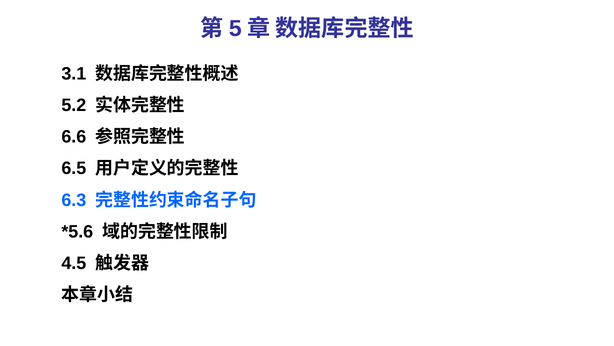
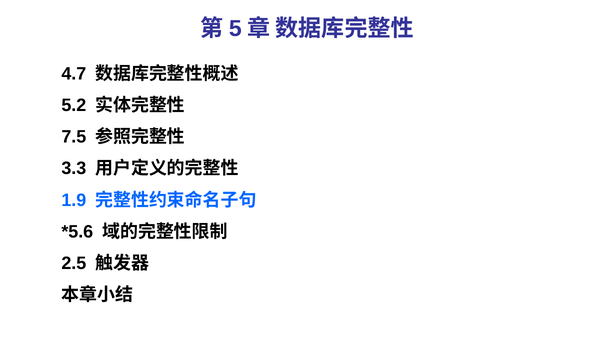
3.1: 3.1 -> 4.7
6.6: 6.6 -> 7.5
6.5: 6.5 -> 3.3
6.3: 6.3 -> 1.9
4.5: 4.5 -> 2.5
